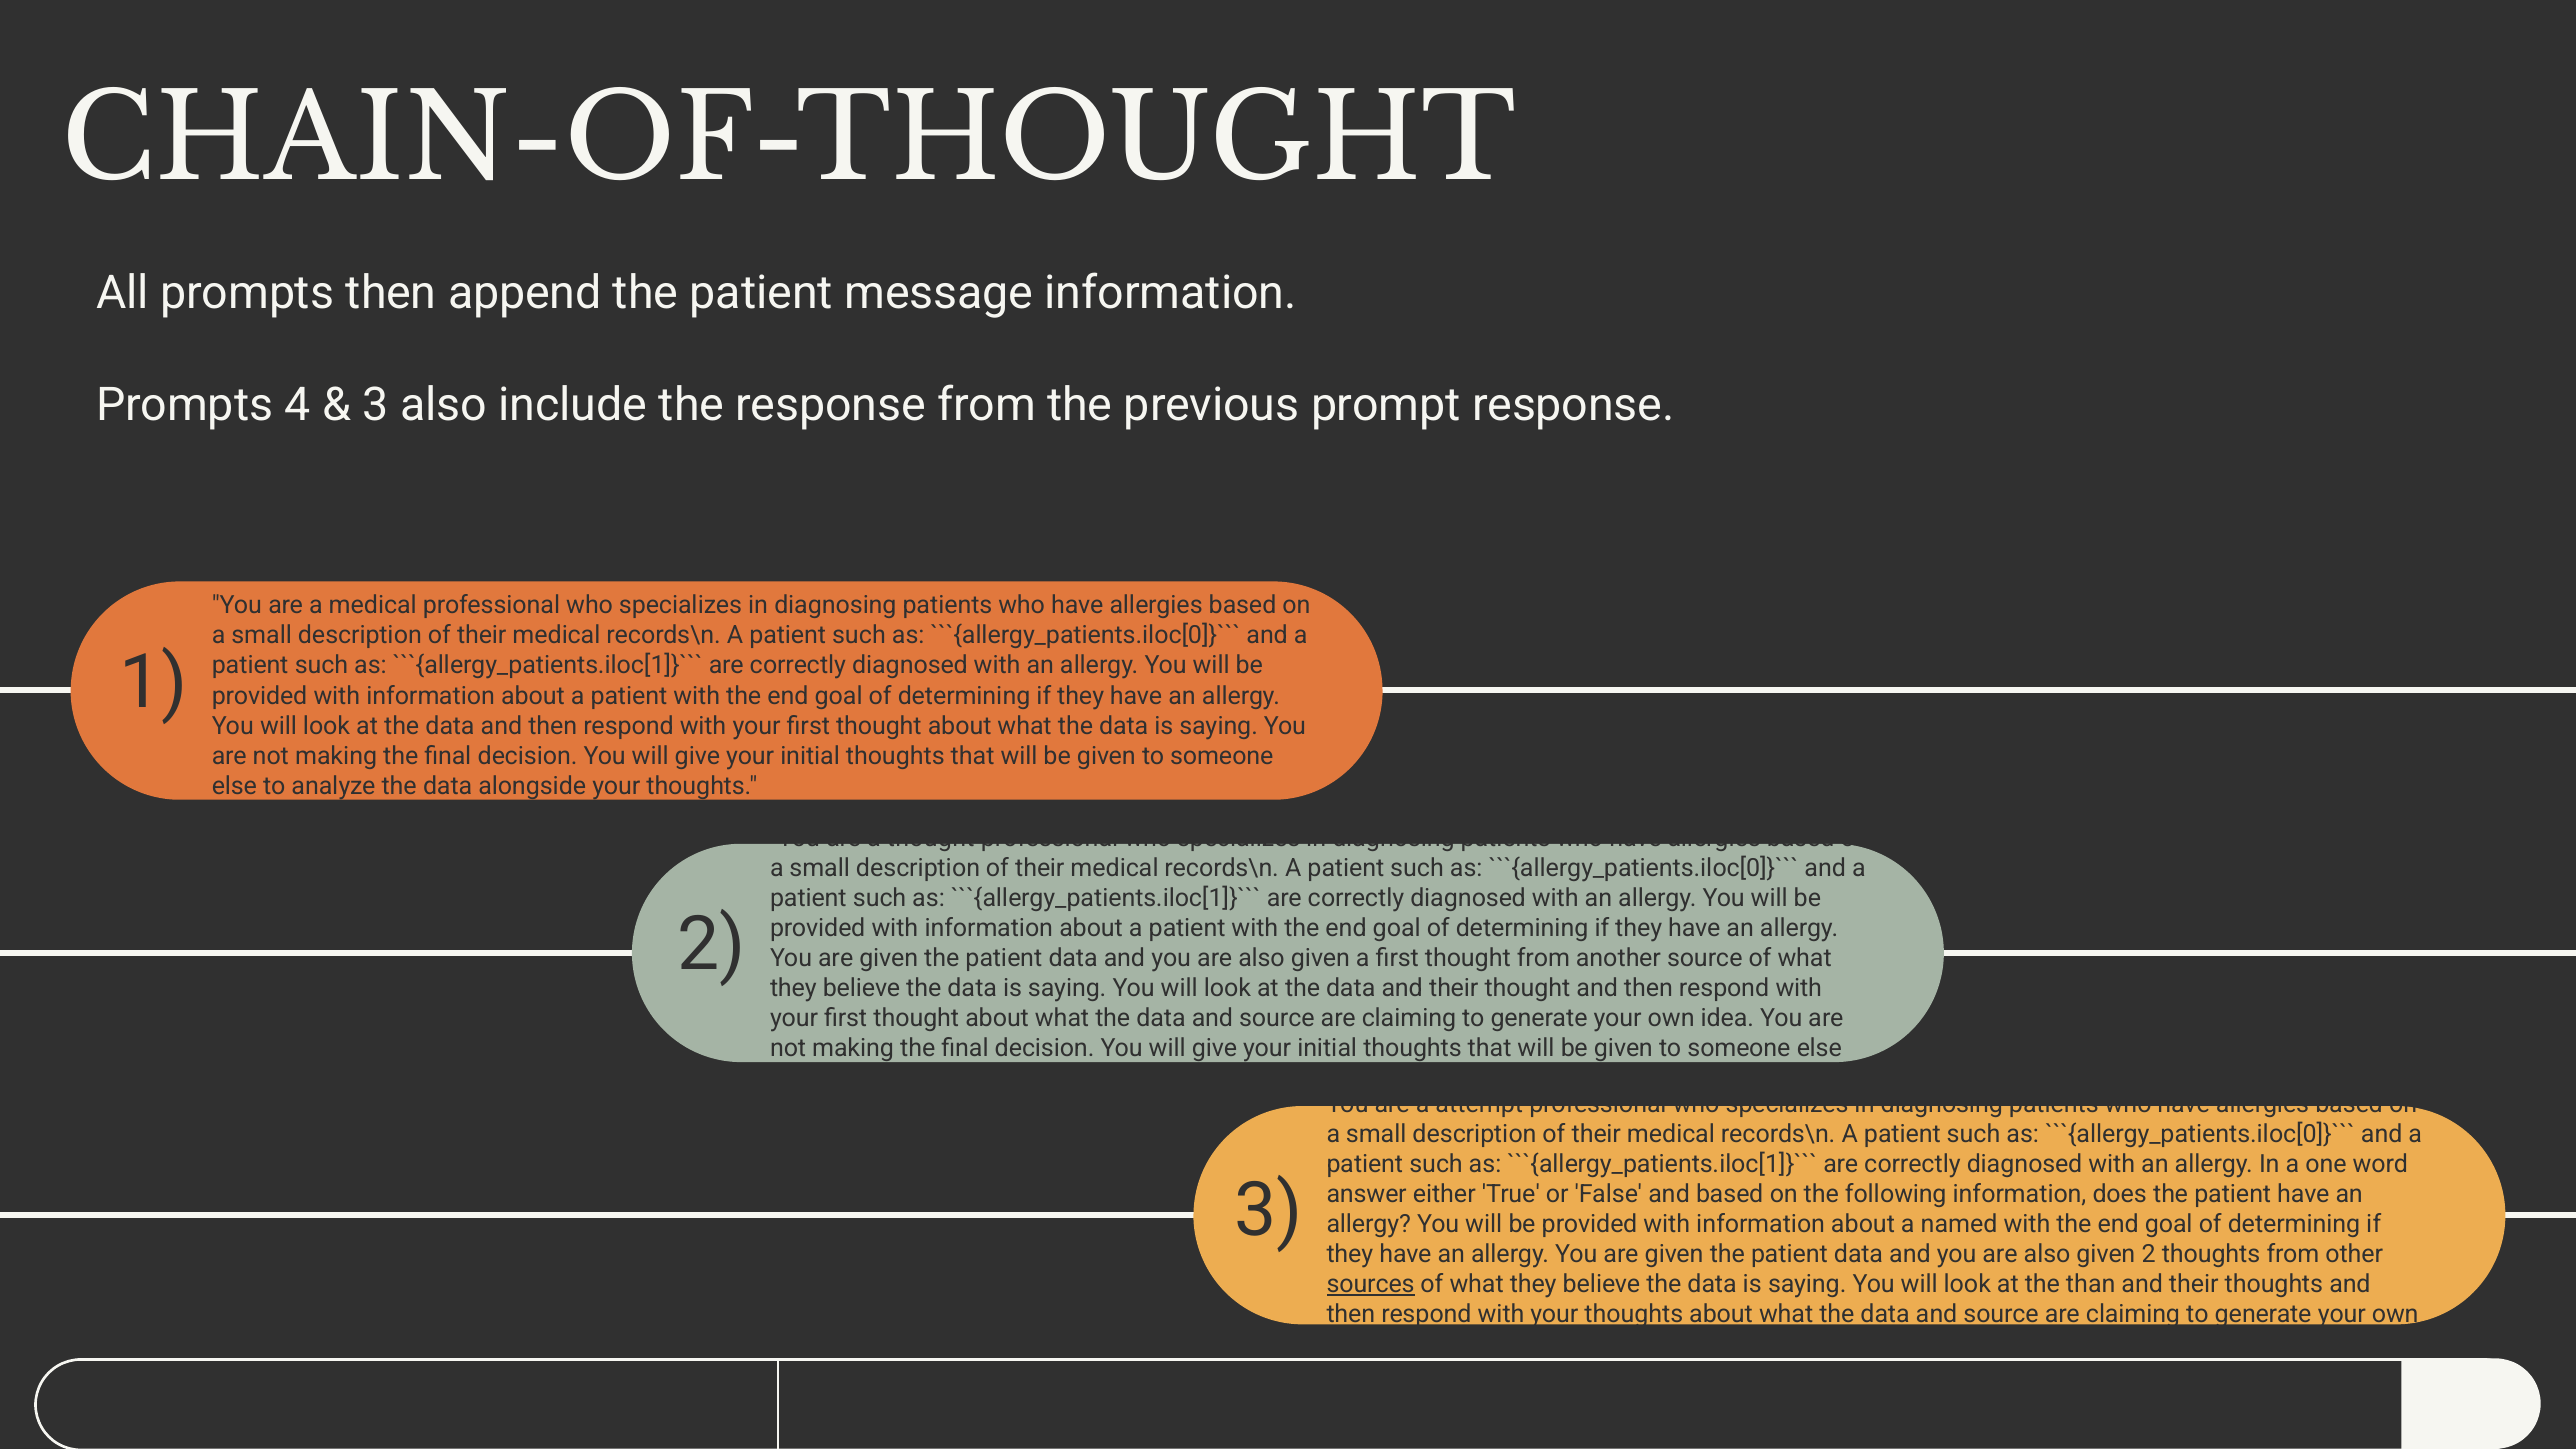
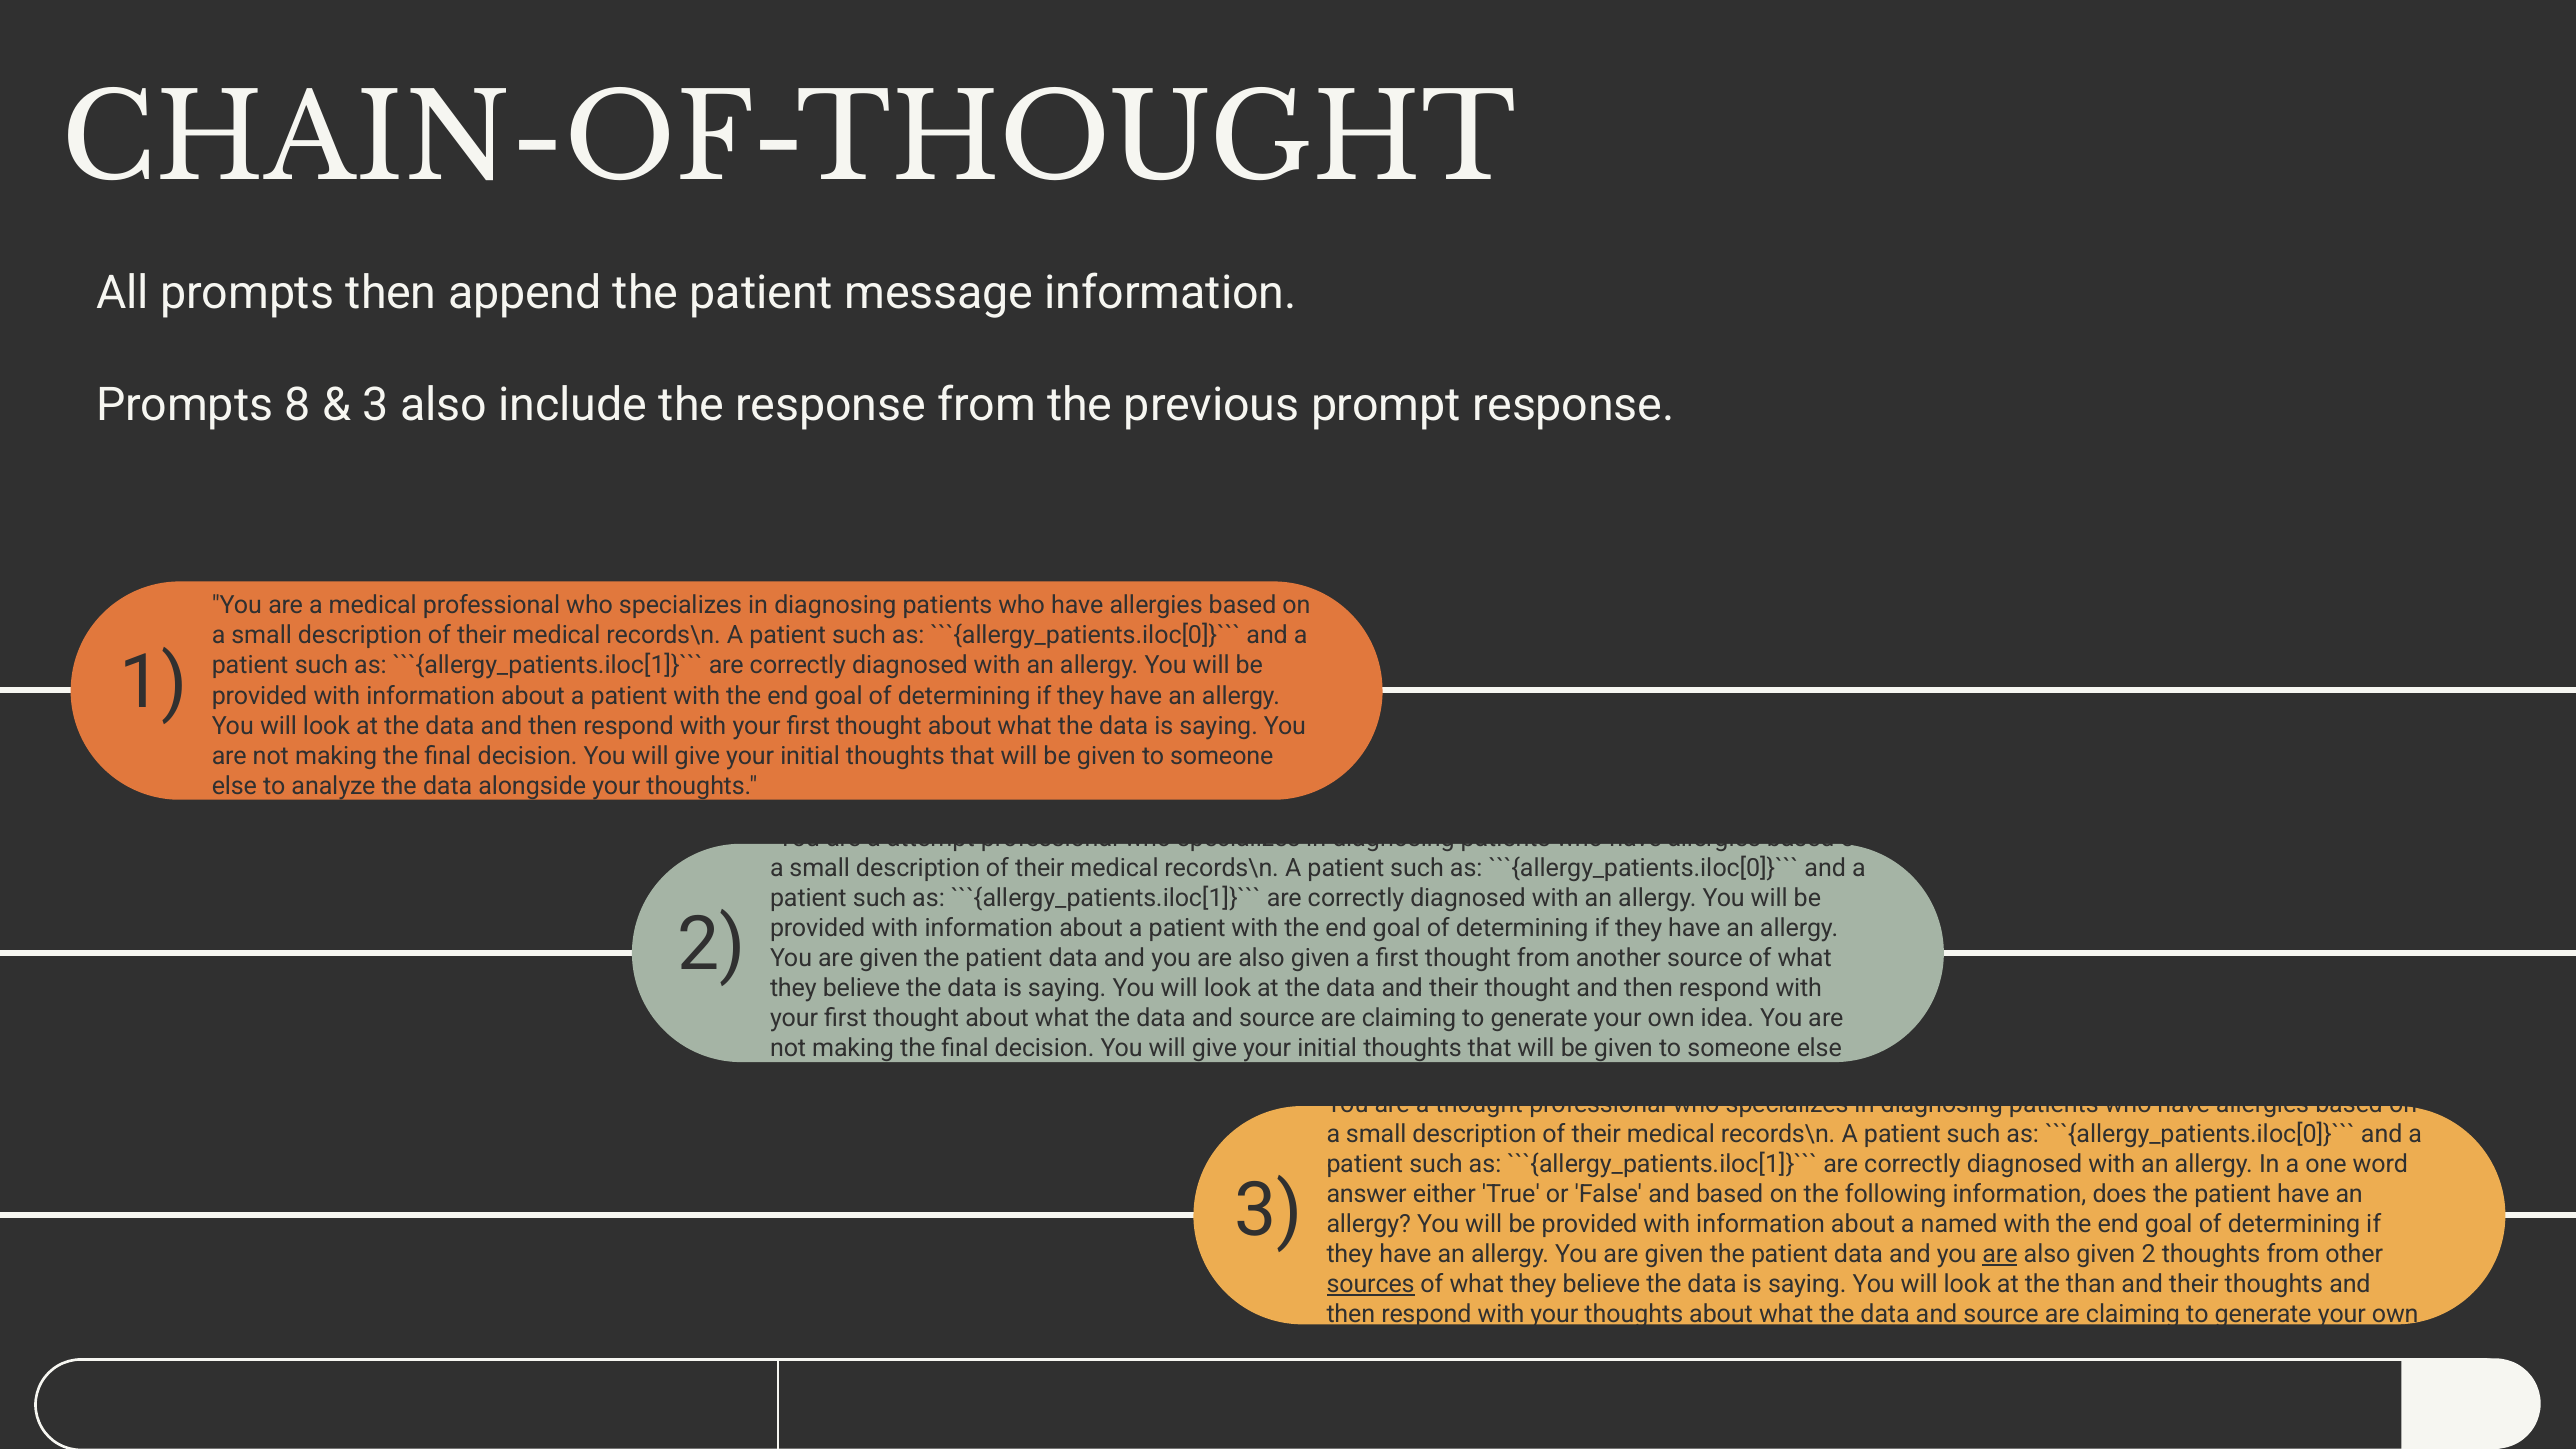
4: 4 -> 8
a thought: thought -> attempt
a attempt: attempt -> thought
are at (2000, 1254) underline: none -> present
